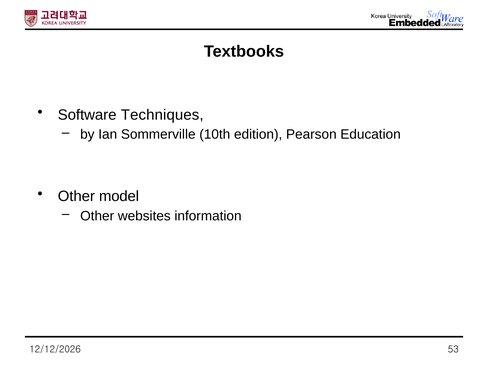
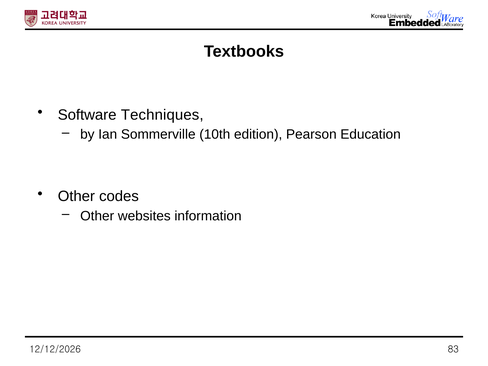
model: model -> codes
53: 53 -> 83
